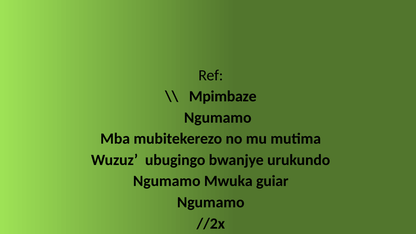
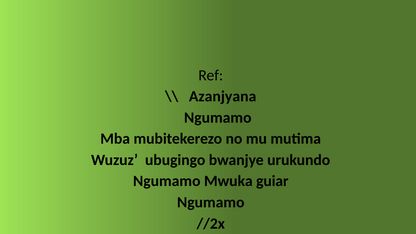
Mpimbaze: Mpimbaze -> Azanjyana
